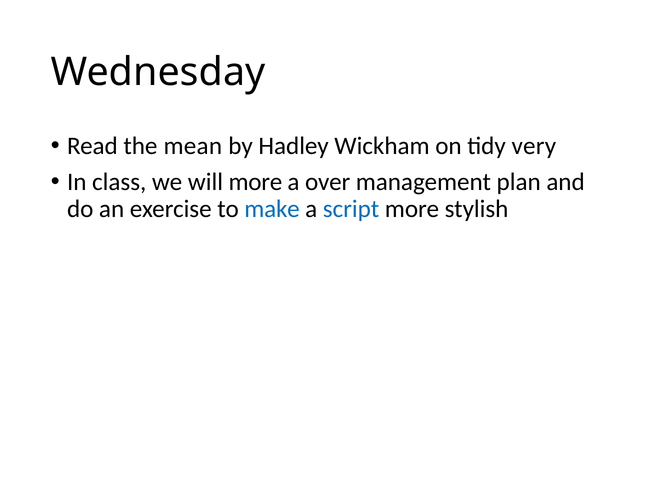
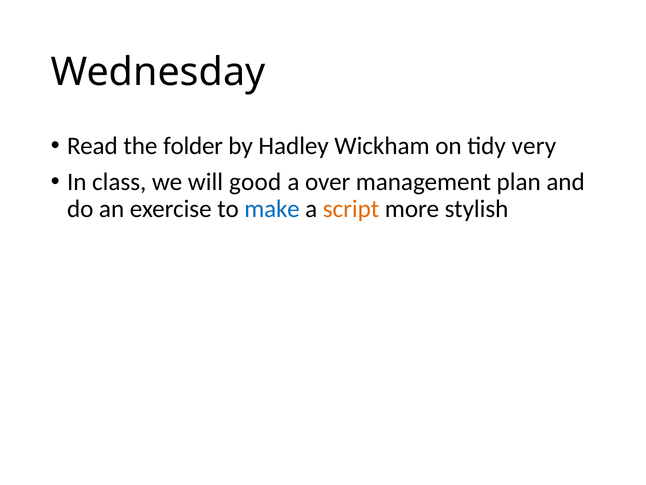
mean: mean -> folder
will more: more -> good
script colour: blue -> orange
